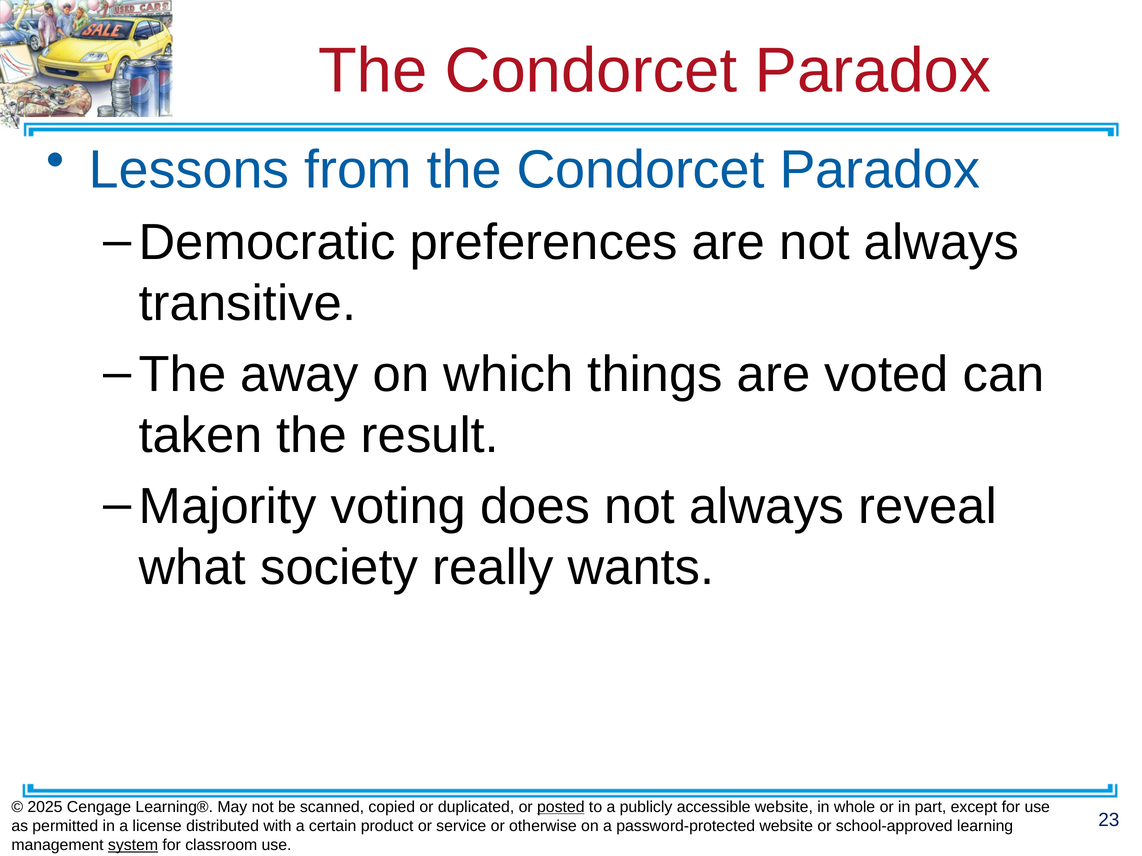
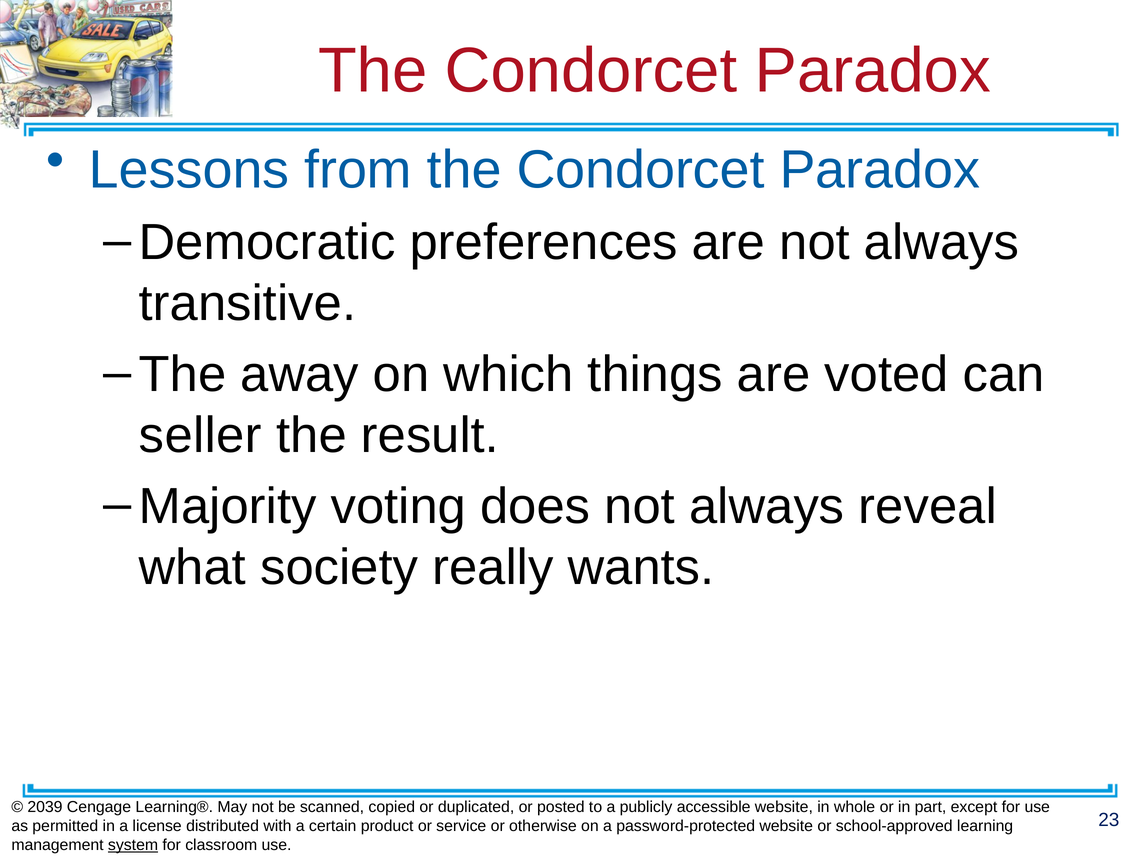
taken: taken -> seller
2025: 2025 -> 2039
posted underline: present -> none
